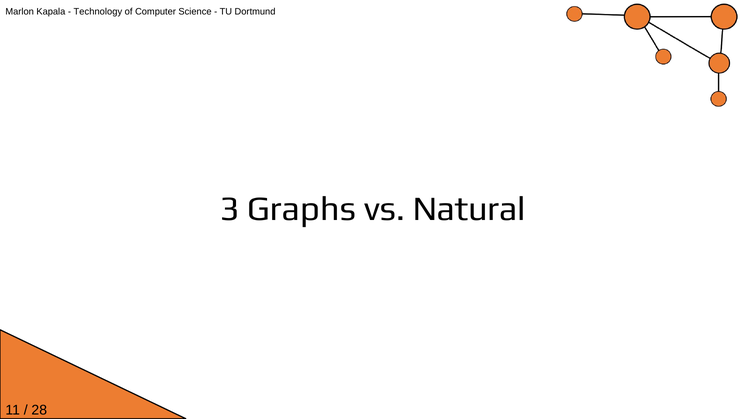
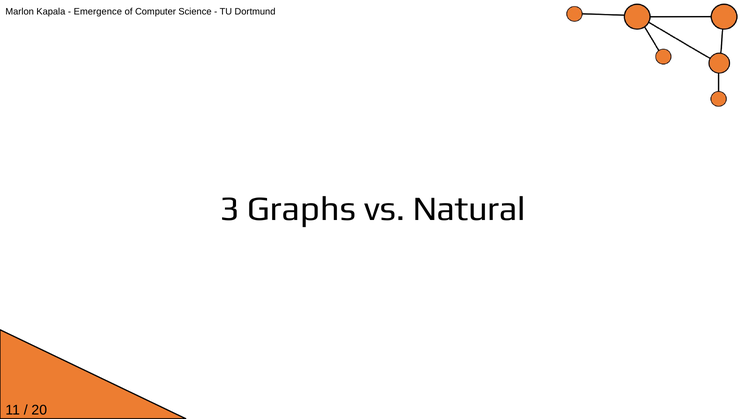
Technology: Technology -> Emergence
28: 28 -> 20
